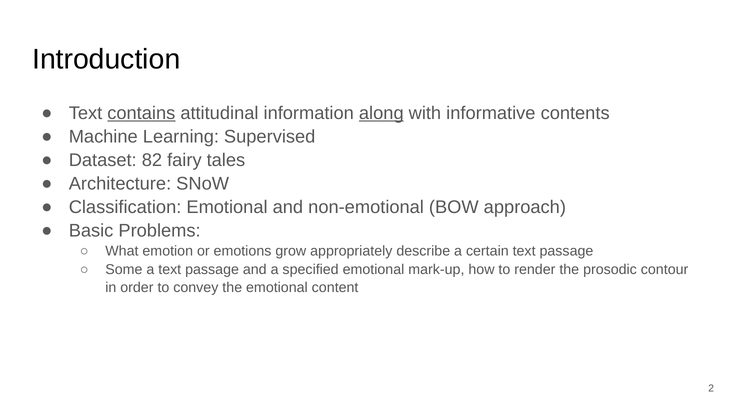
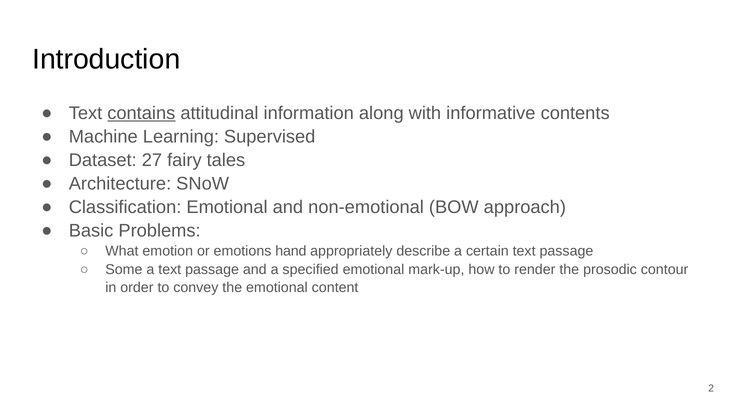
along underline: present -> none
82: 82 -> 27
grow: grow -> hand
